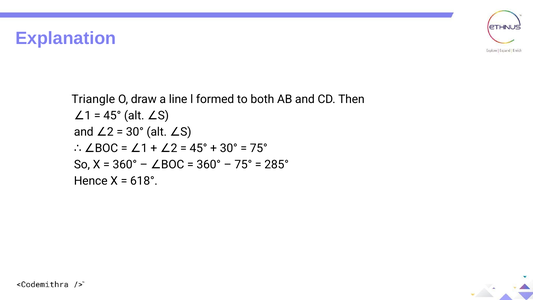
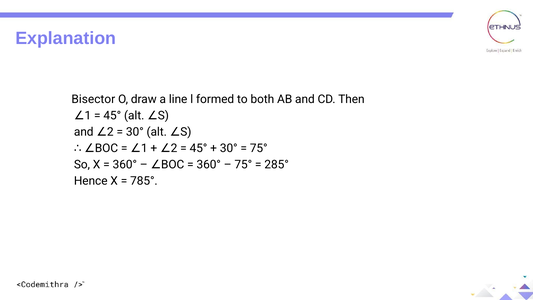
Triangle: Triangle -> Bisector
618°: 618° -> 785°
